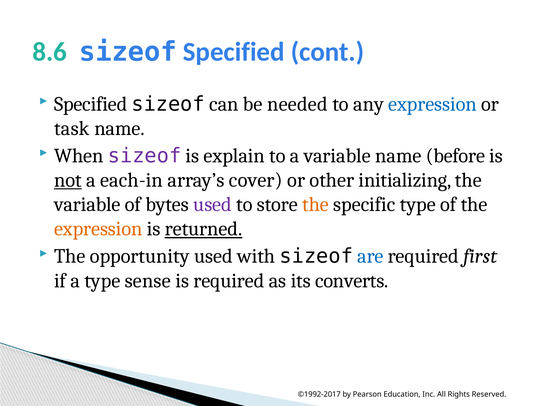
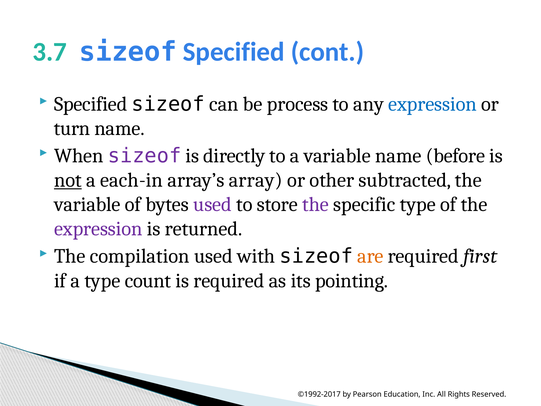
8.6: 8.6 -> 3.7
needed: needed -> process
task: task -> turn
explain: explain -> directly
cover: cover -> array
initializing: initializing -> subtracted
the at (316, 204) colour: orange -> purple
expression at (98, 229) colour: orange -> purple
returned underline: present -> none
opportunity: opportunity -> compilation
are colour: blue -> orange
sense: sense -> count
converts: converts -> pointing
